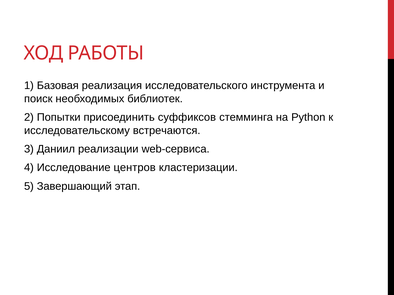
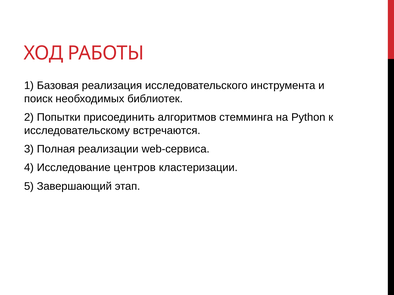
суффиксов: суффиксов -> алгоритмов
Даниил: Даниил -> Полная
